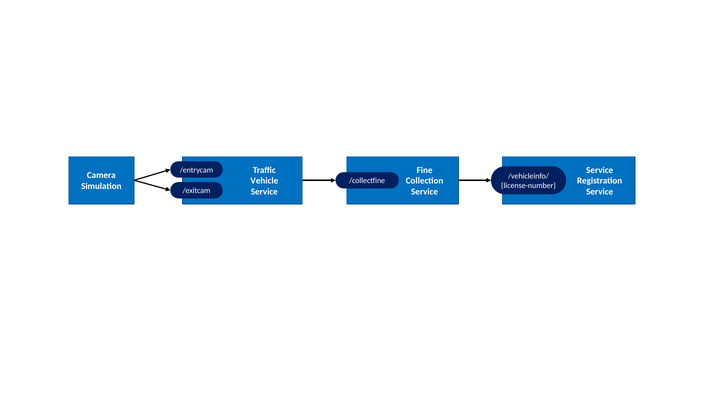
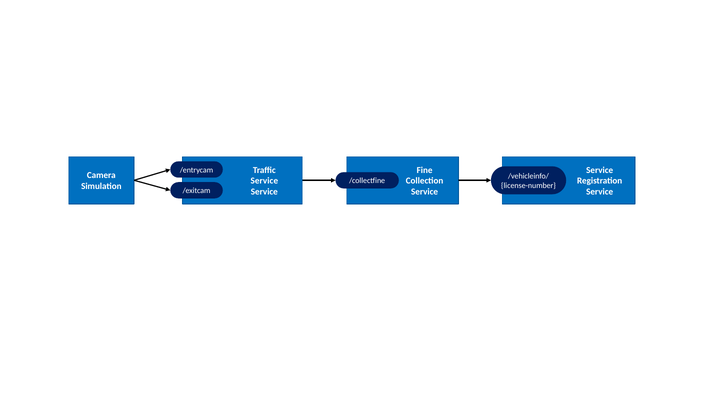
Vehicle at (264, 181): Vehicle -> Service
